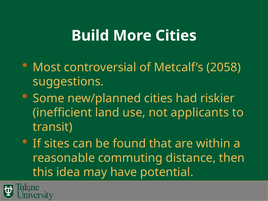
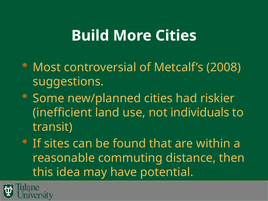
2058: 2058 -> 2008
applicants: applicants -> individuals
